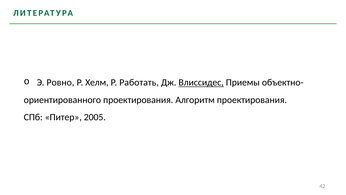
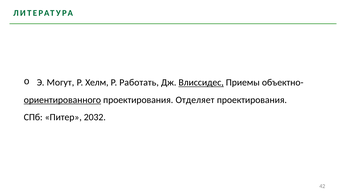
Ровно: Ровно -> Могут
ориентированного underline: none -> present
Алгоритм: Алгоритм -> Отделяет
2005: 2005 -> 2032
